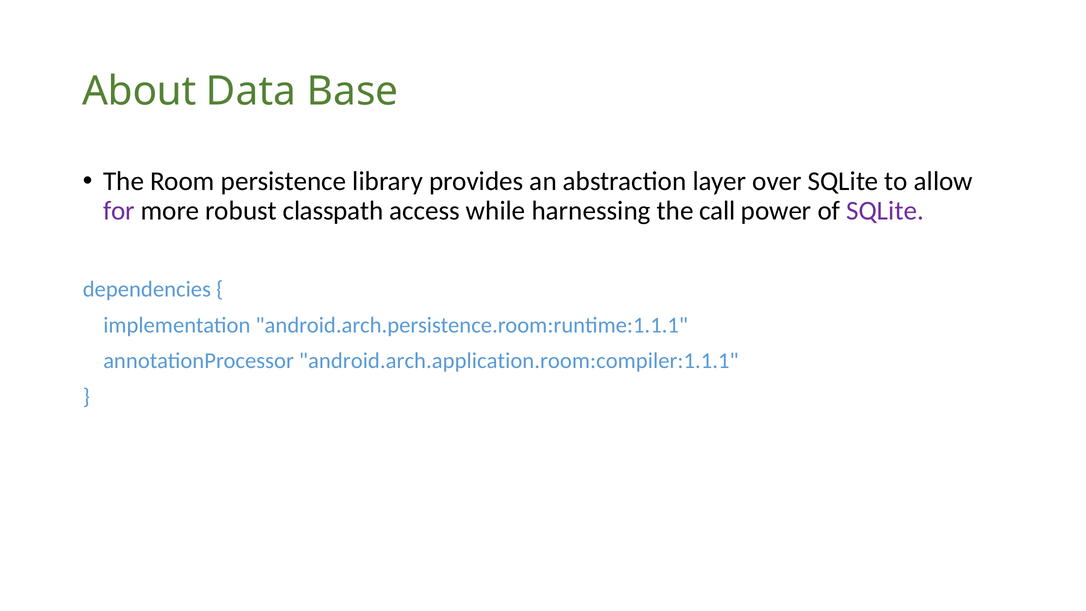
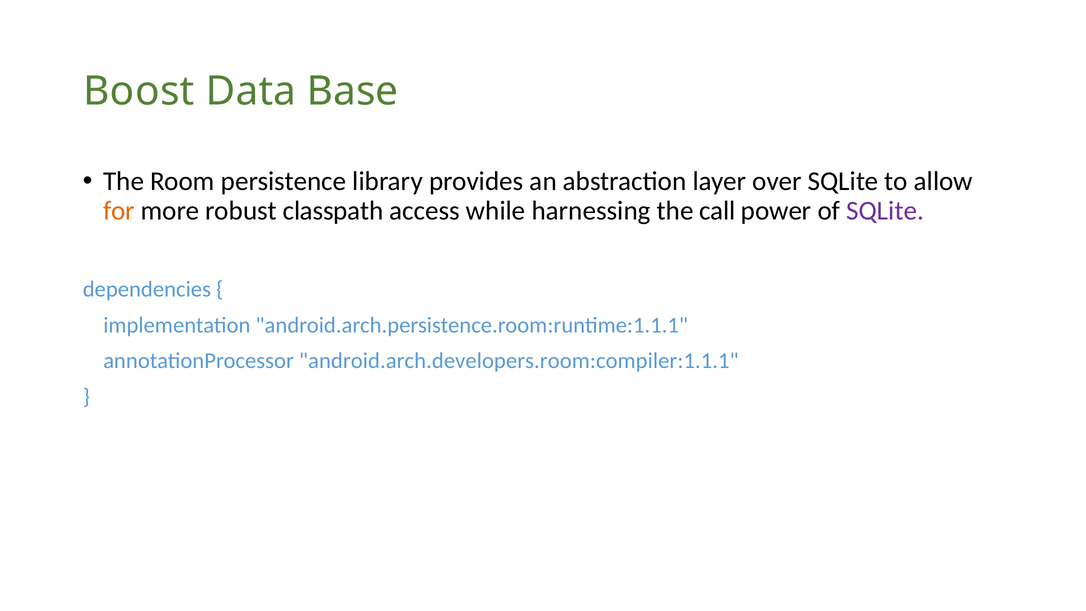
About: About -> Boost
for colour: purple -> orange
android.arch.application.room:compiler:1.1.1: android.arch.application.room:compiler:1.1.1 -> android.arch.developers.room:compiler:1.1.1
